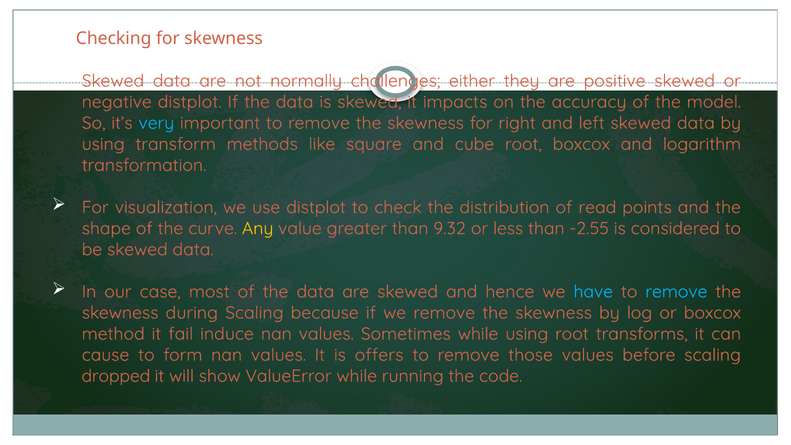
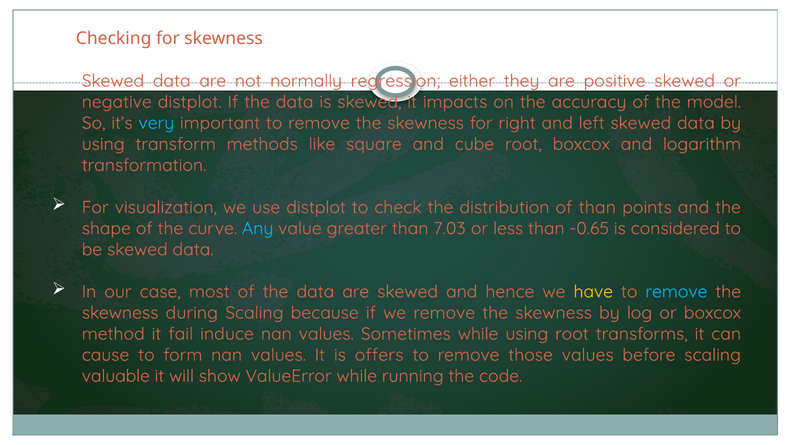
challenges: challenges -> regression
of read: read -> than
Any colour: yellow -> light blue
9.32: 9.32 -> 7.03
-2.55: -2.55 -> -0.65
have colour: light blue -> yellow
dropped: dropped -> valuable
